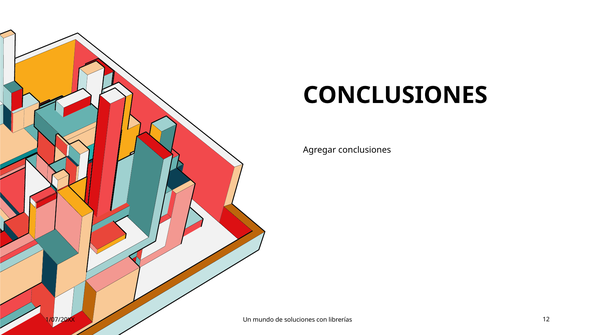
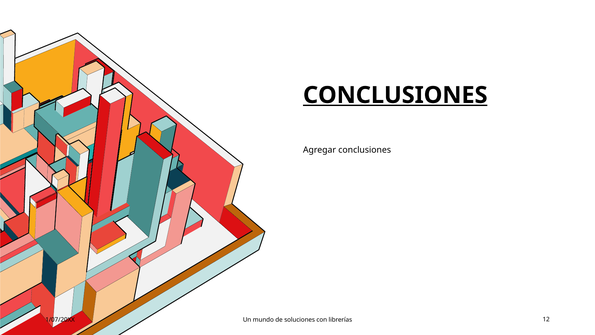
CONCLUSIONES at (395, 95) underline: none -> present
